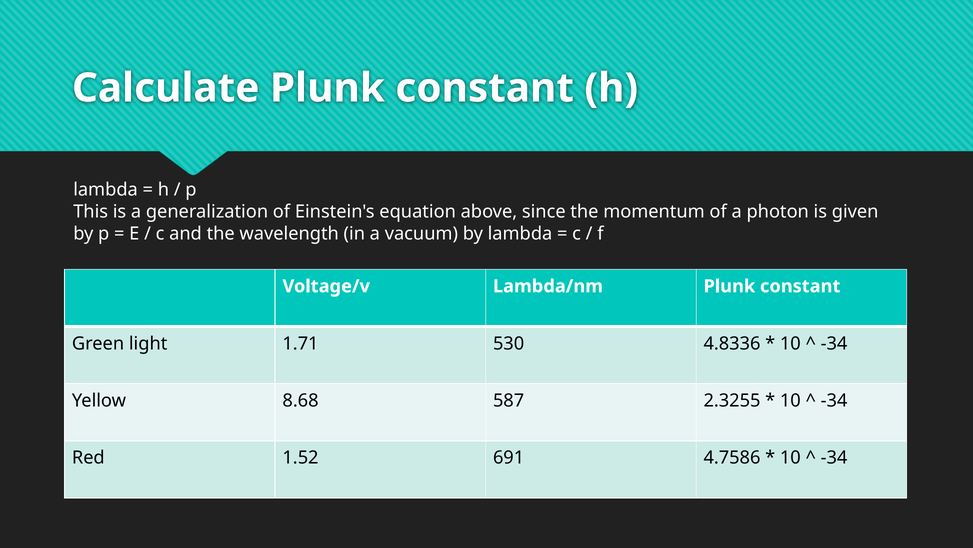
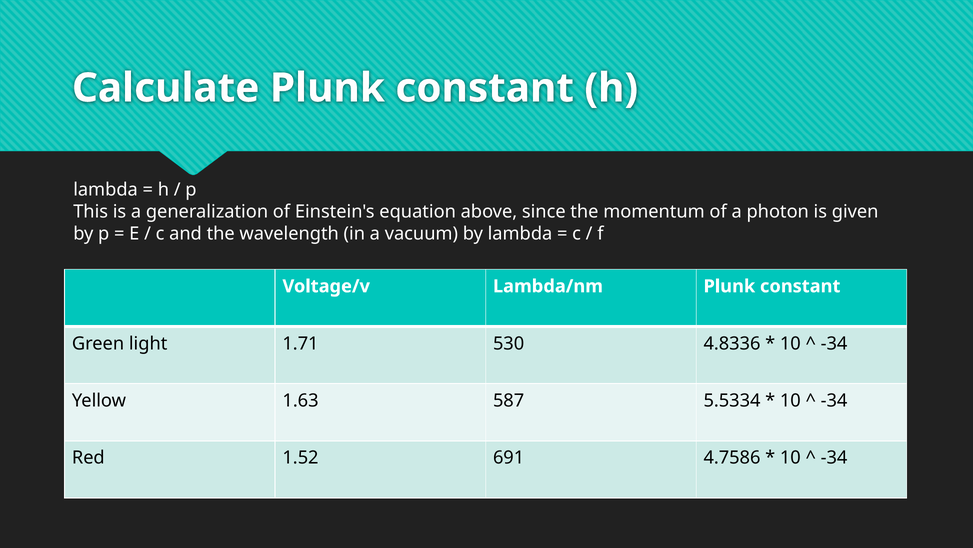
8.68: 8.68 -> 1.63
2.3255: 2.3255 -> 5.5334
